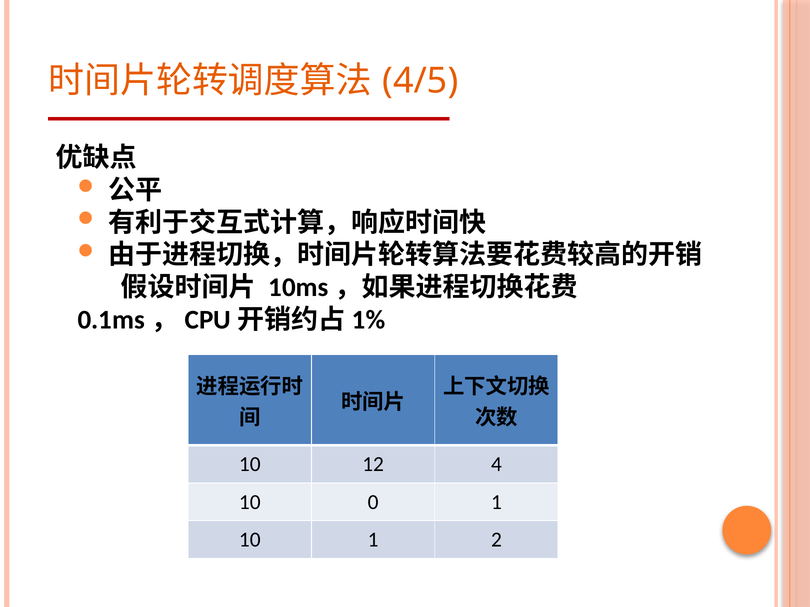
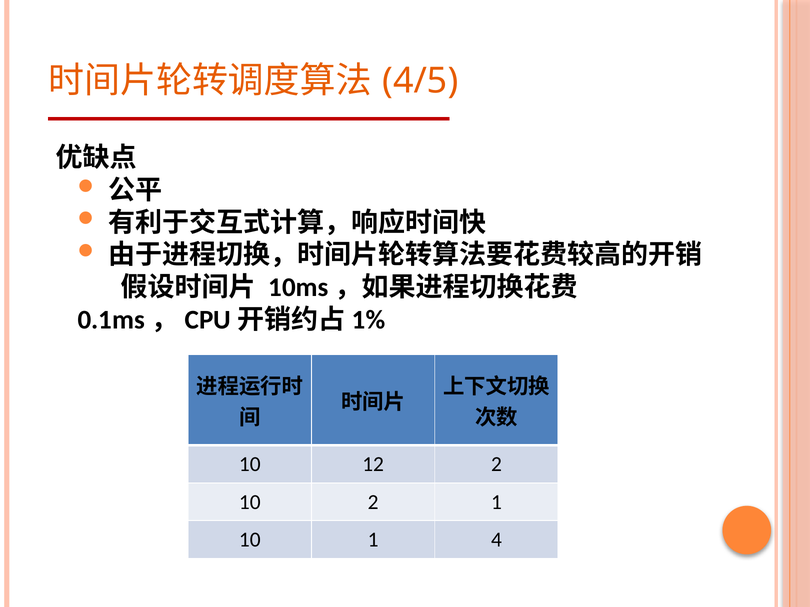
12 4: 4 -> 2
10 0: 0 -> 2
2: 2 -> 4
